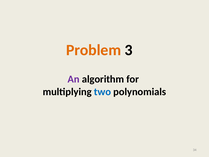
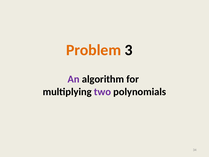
two colour: blue -> purple
